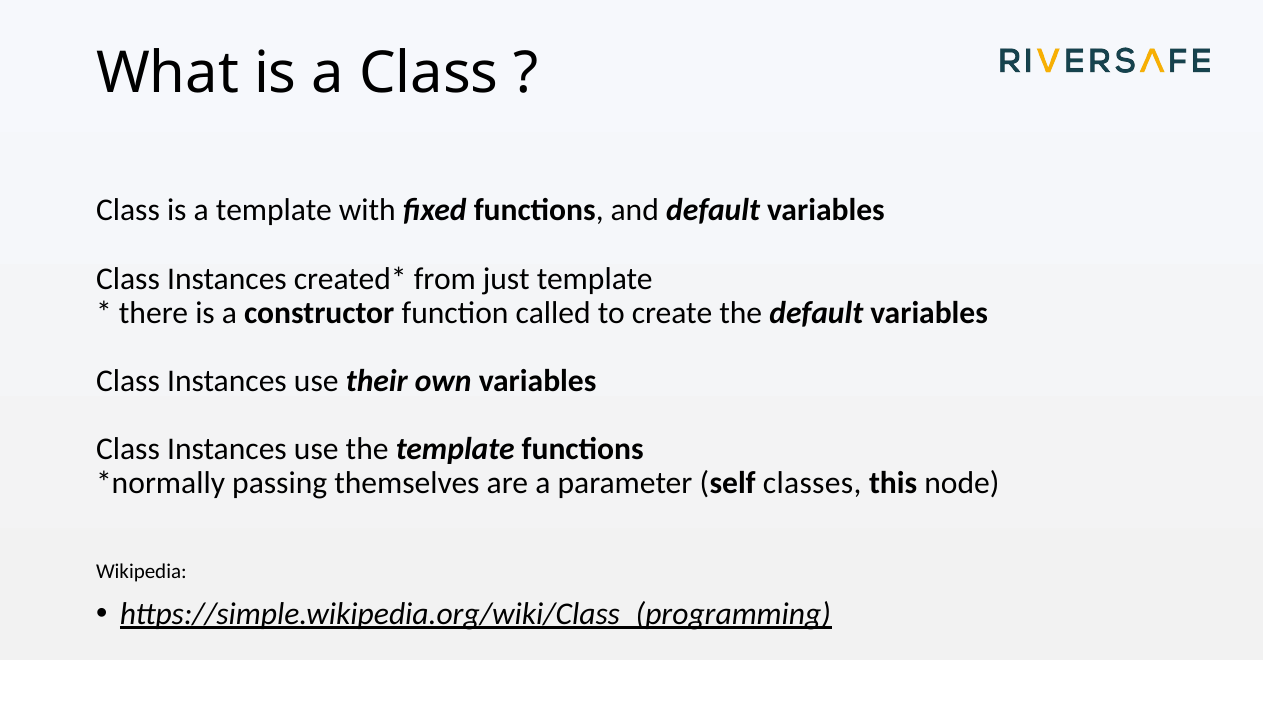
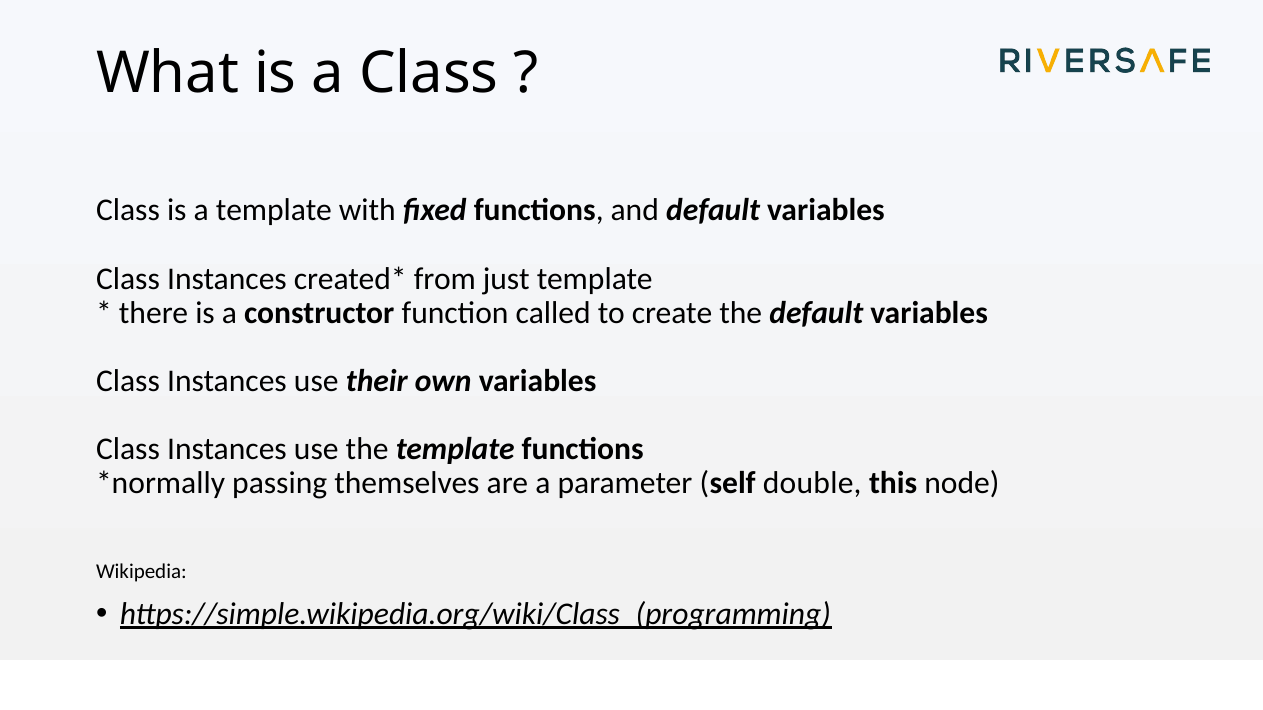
classes: classes -> double
